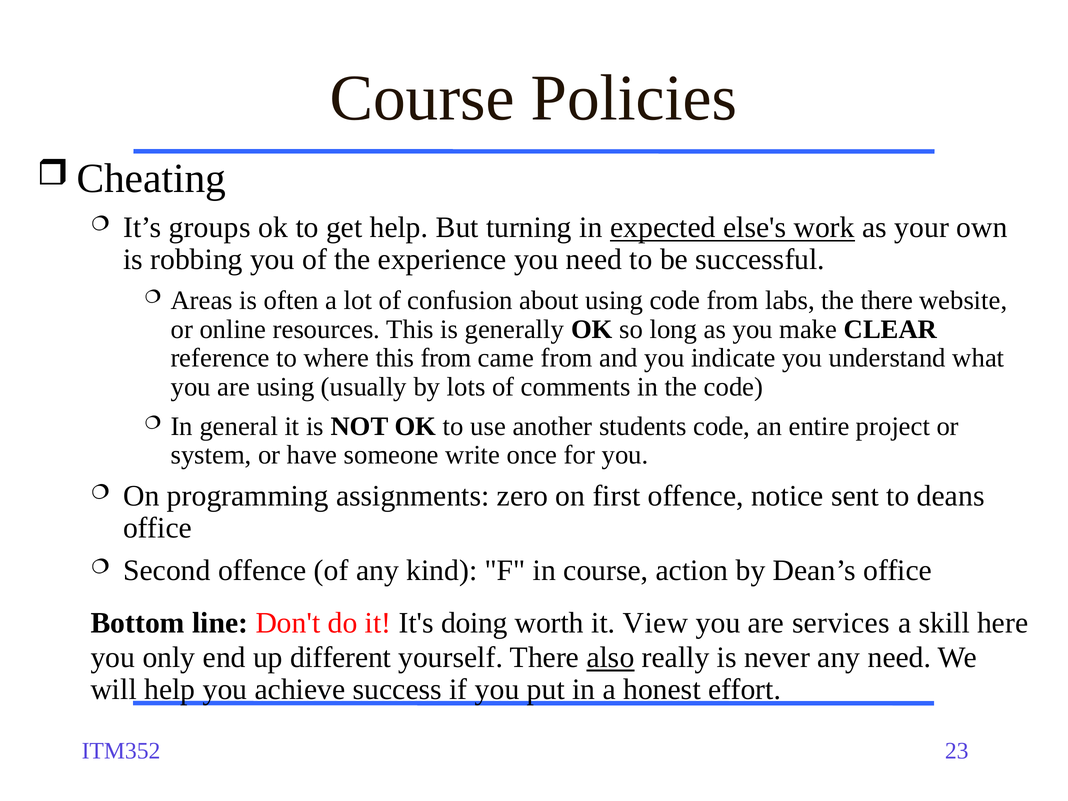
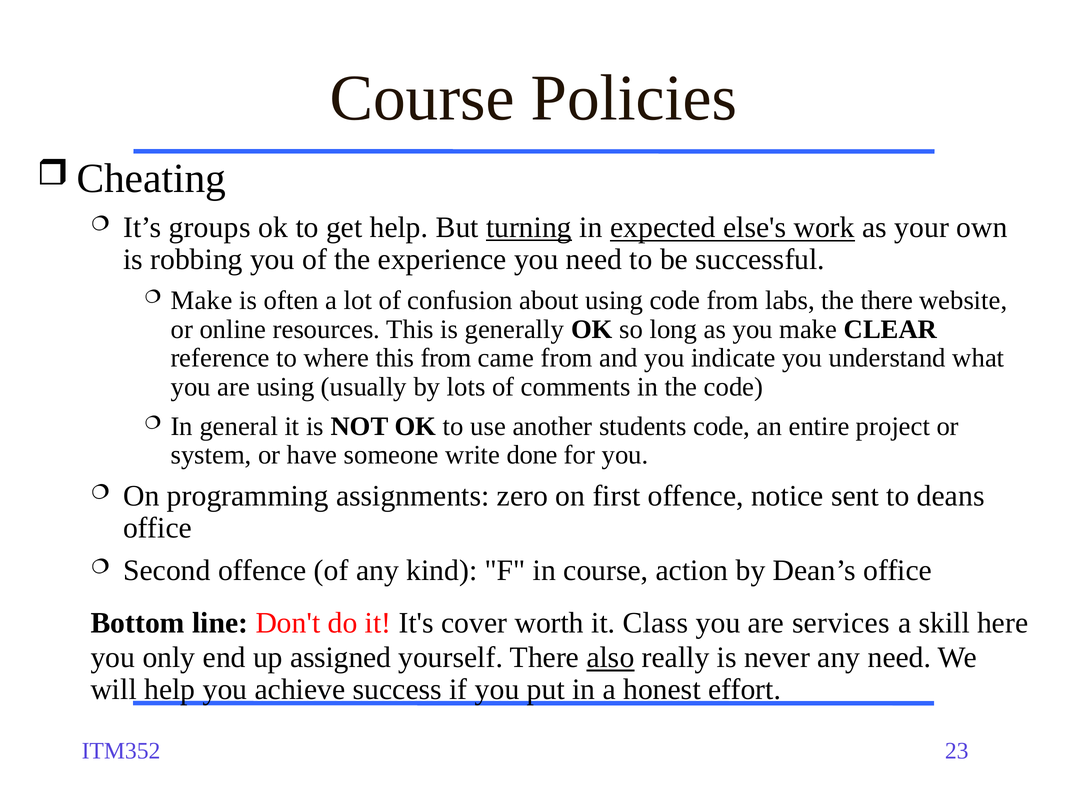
turning underline: none -> present
Areas at (202, 300): Areas -> Make
once: once -> done
doing: doing -> cover
View: View -> Class
different: different -> assigned
